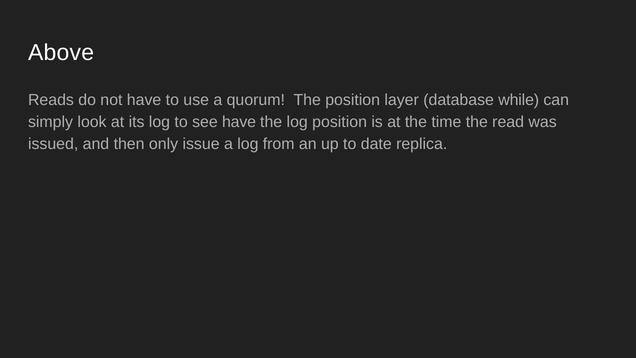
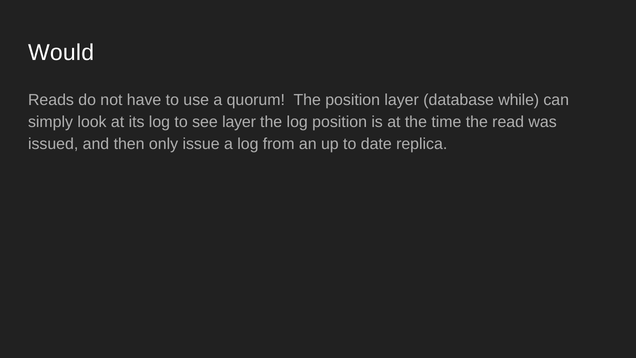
Above: Above -> Would
see have: have -> layer
